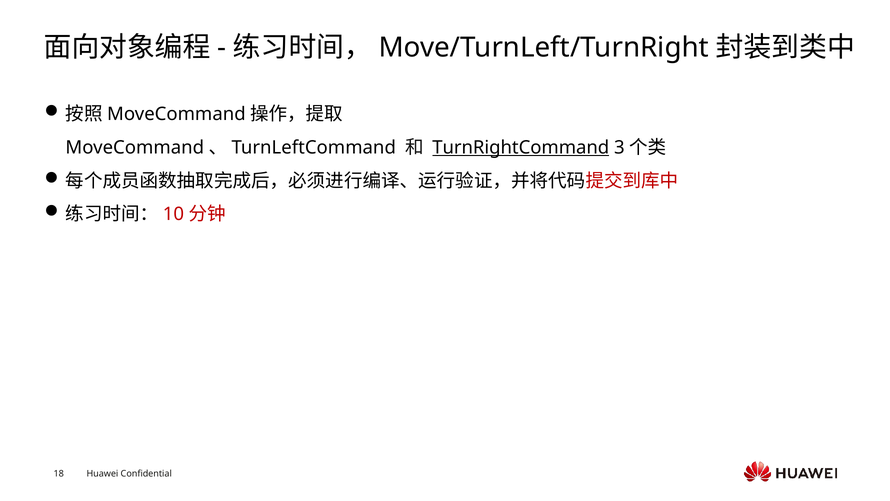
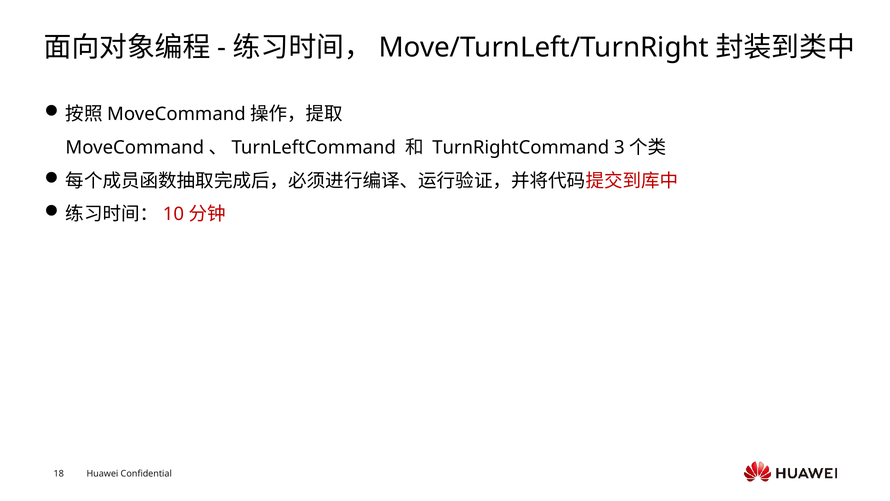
TurnRightCommand underline: present -> none
